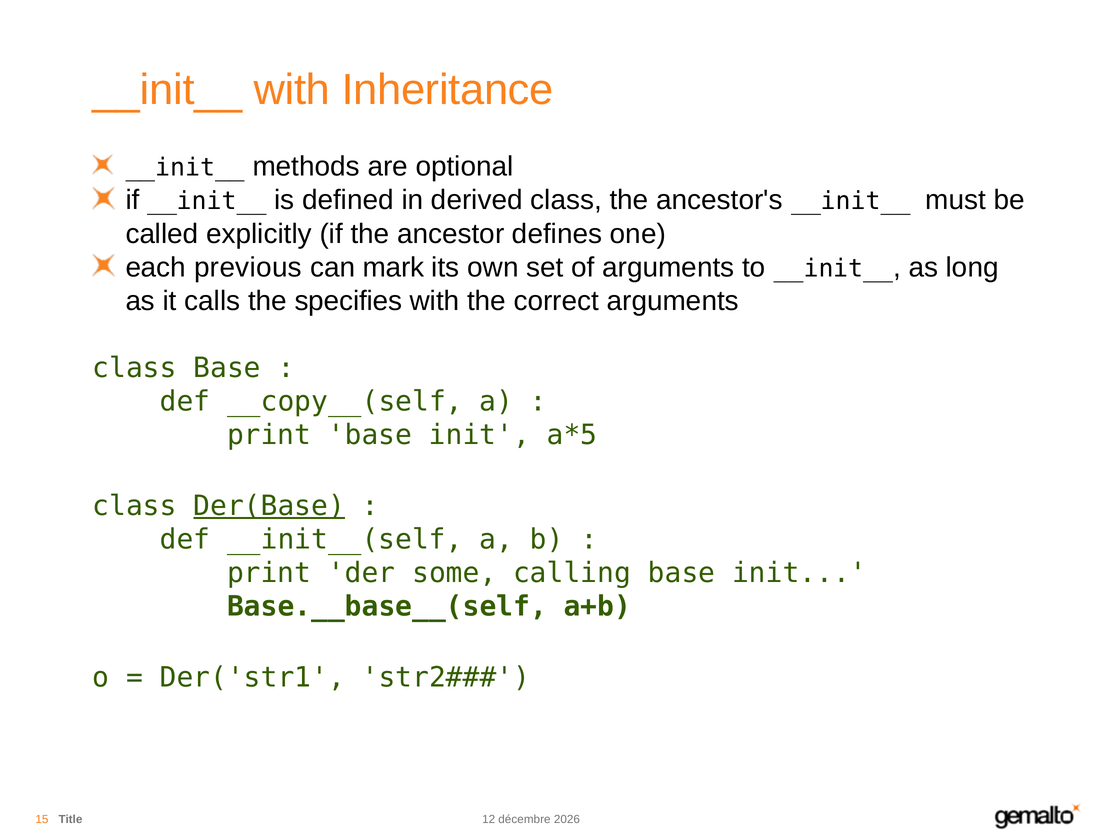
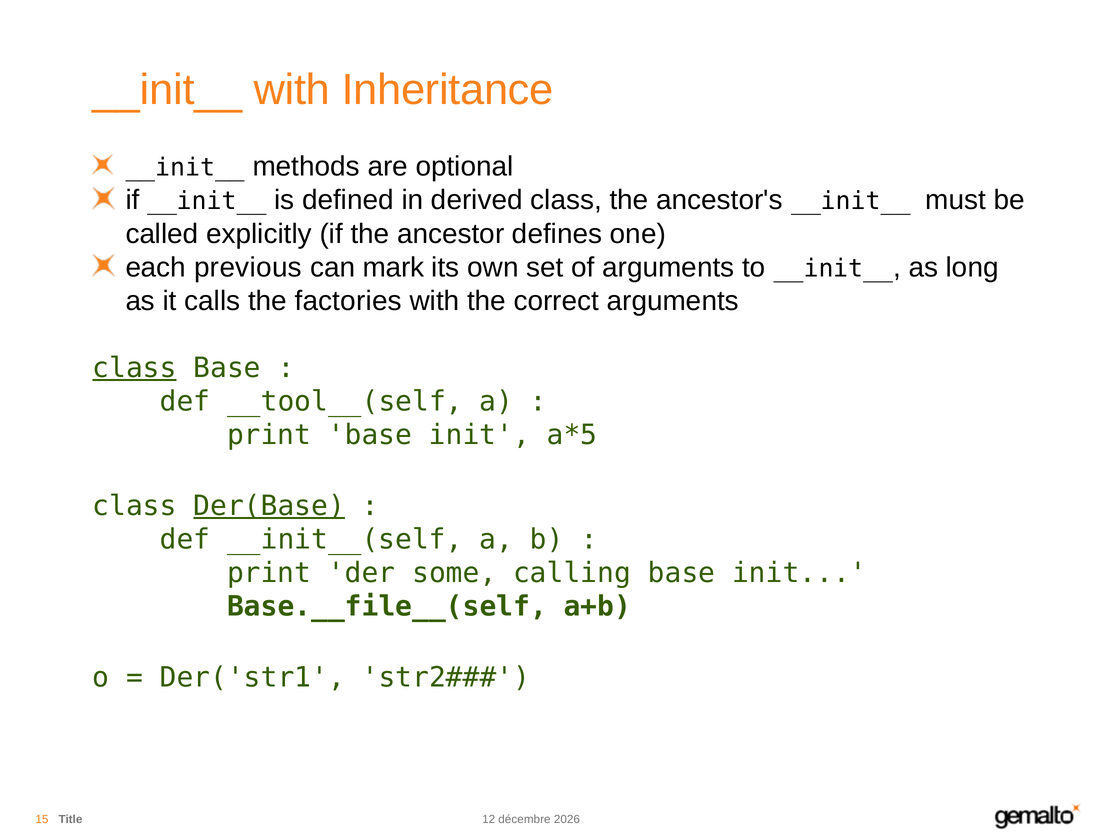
specifies: specifies -> factories
class at (135, 368) underline: none -> present
__copy__(self: __copy__(self -> __tool__(self
Base.__base__(self: Base.__base__(self -> Base.__file__(self
